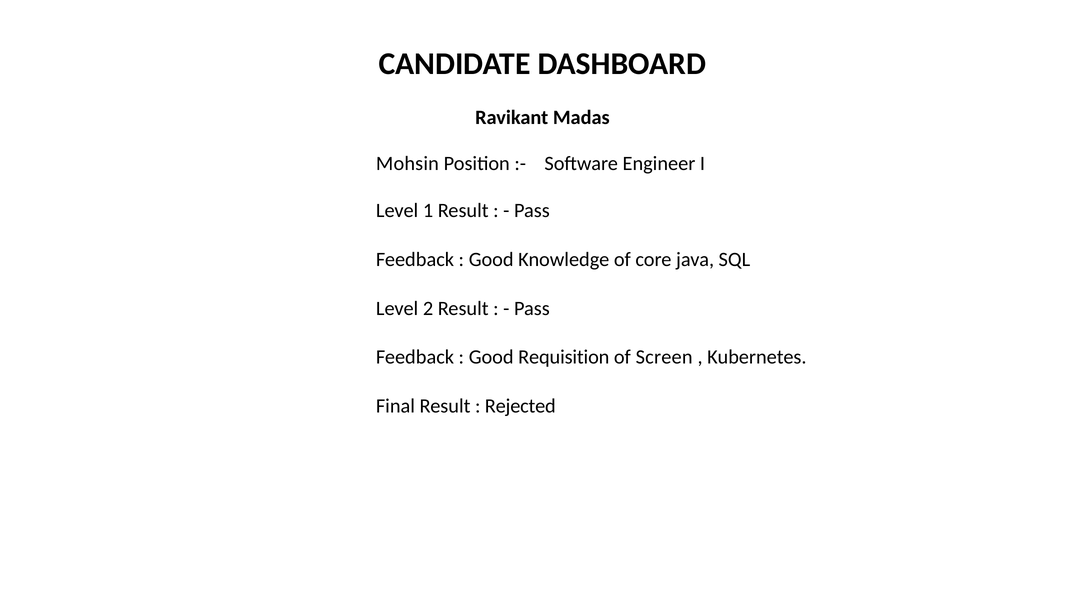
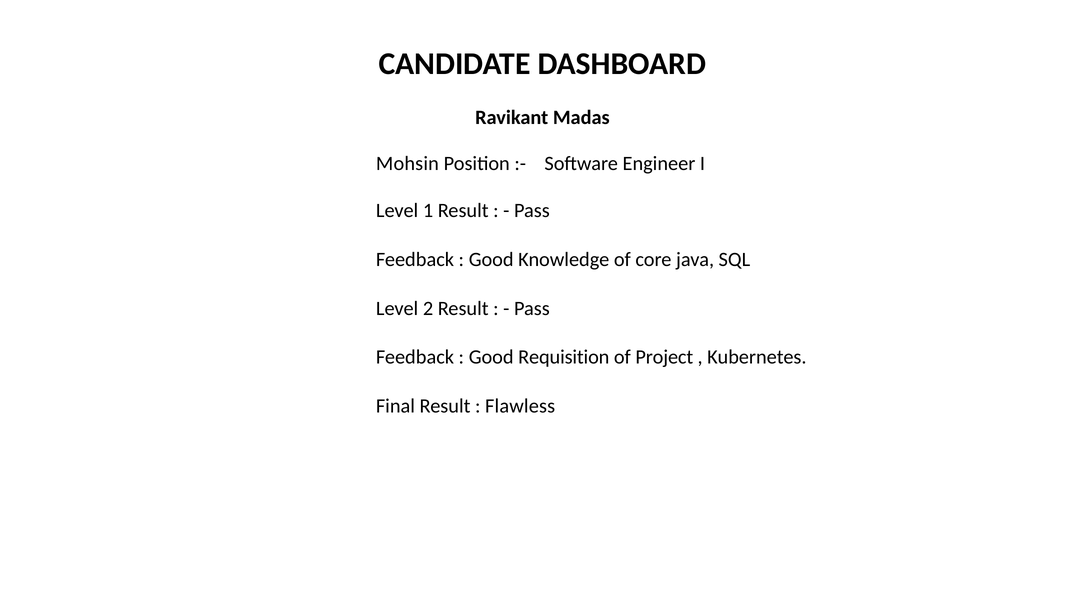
Screen: Screen -> Project
Rejected: Rejected -> Flawless
